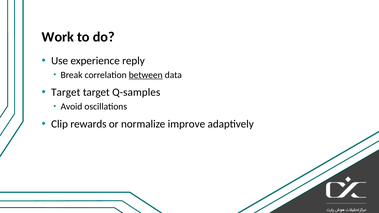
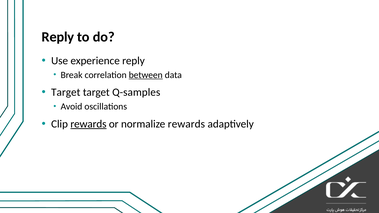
Work at (58, 37): Work -> Reply
rewards at (88, 124) underline: none -> present
normalize improve: improve -> rewards
